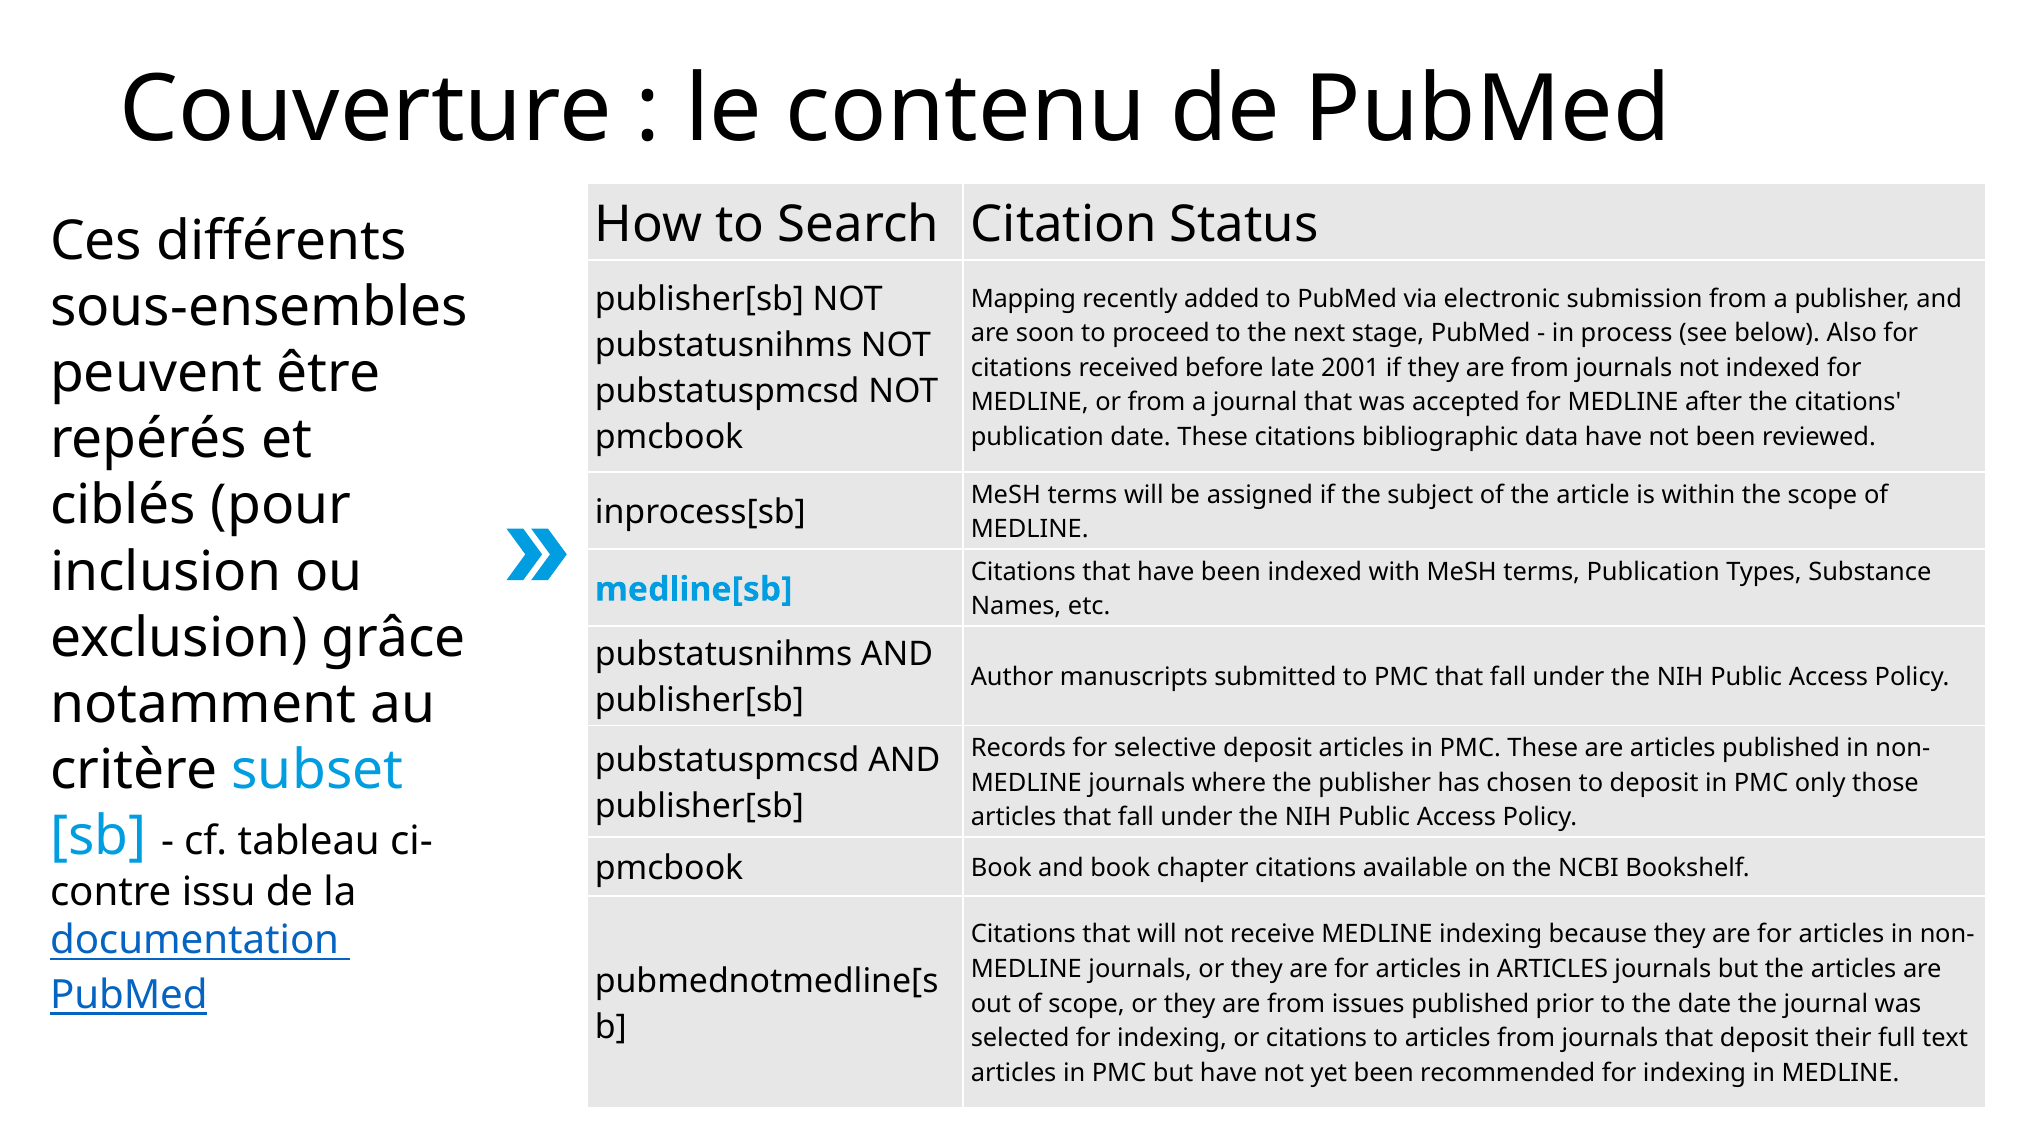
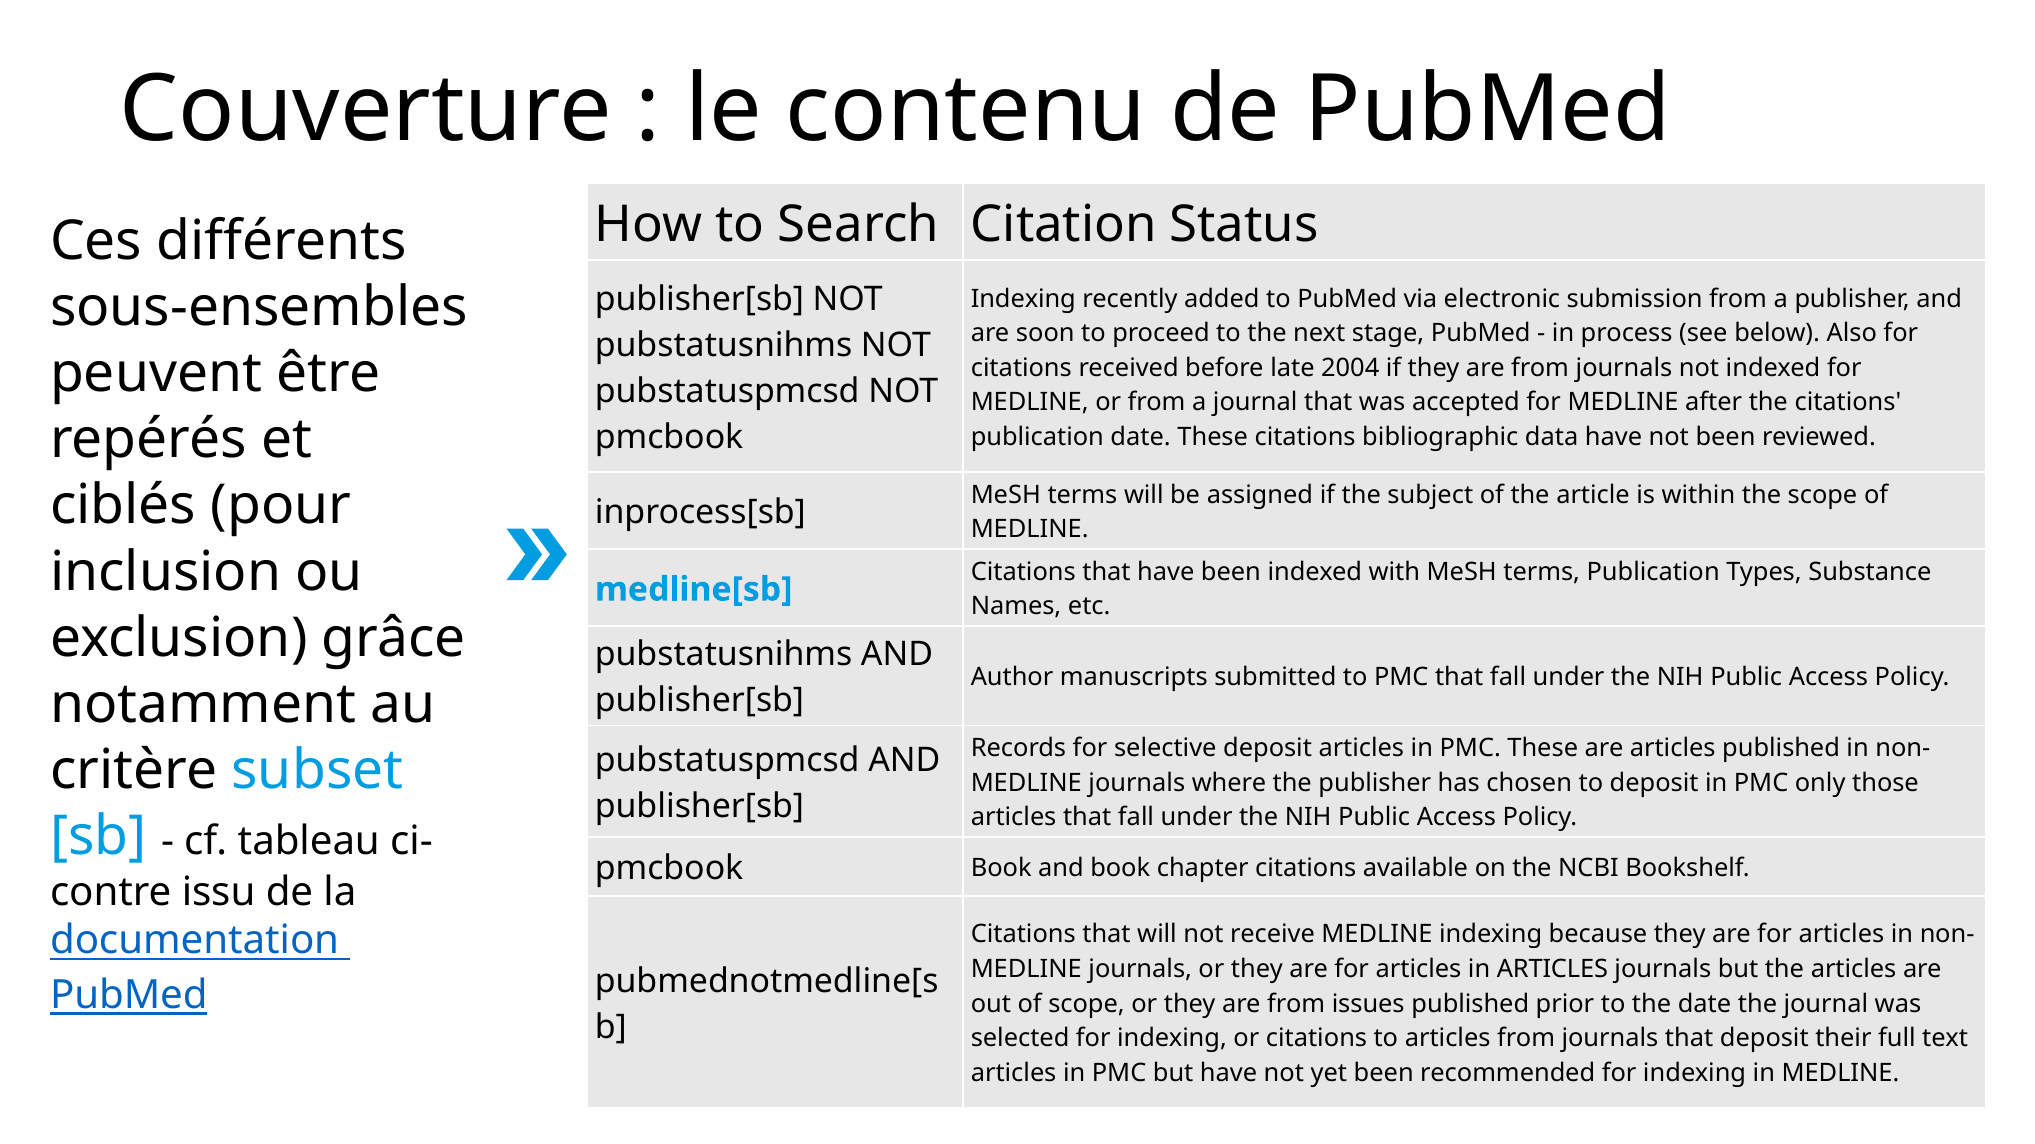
Mapping at (1023, 299): Mapping -> Indexing
2001: 2001 -> 2004
